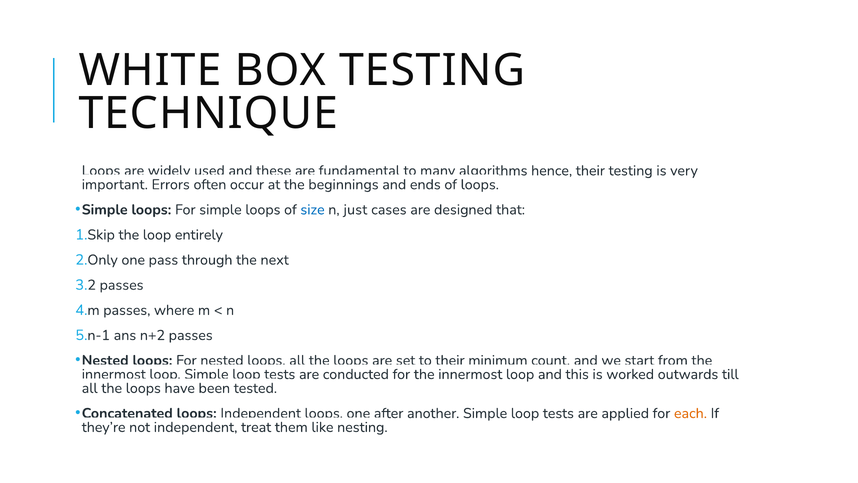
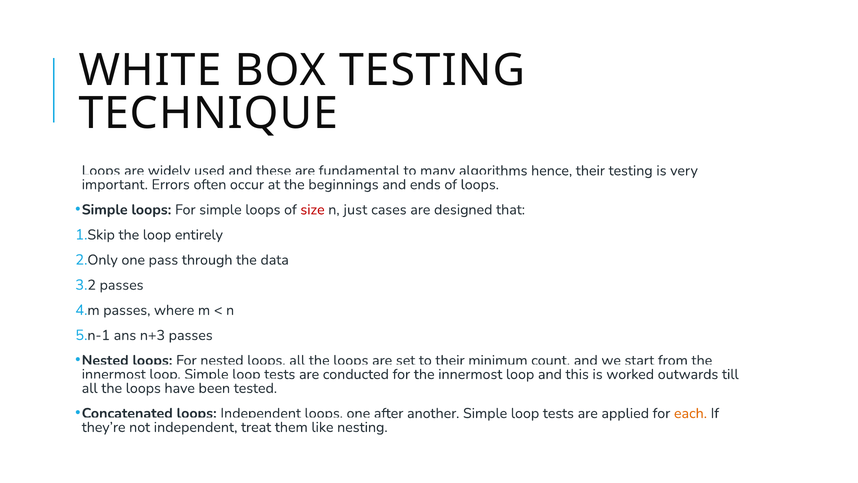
size colour: blue -> red
next: next -> data
n+2: n+2 -> n+3
